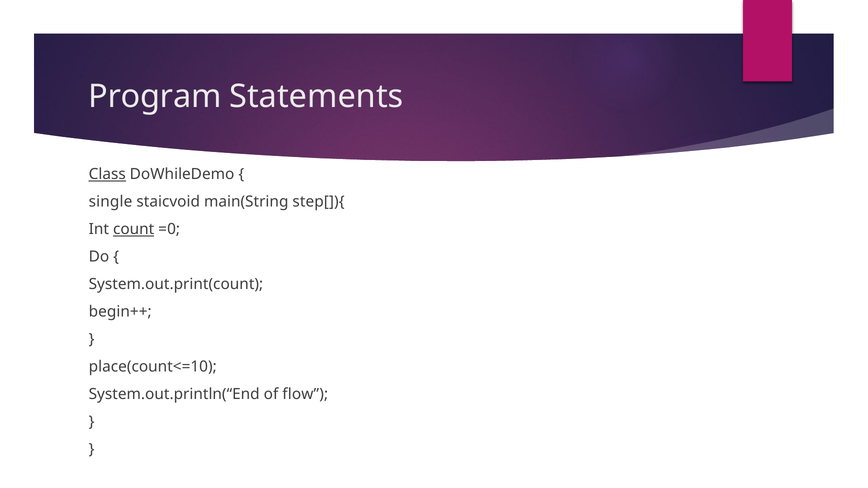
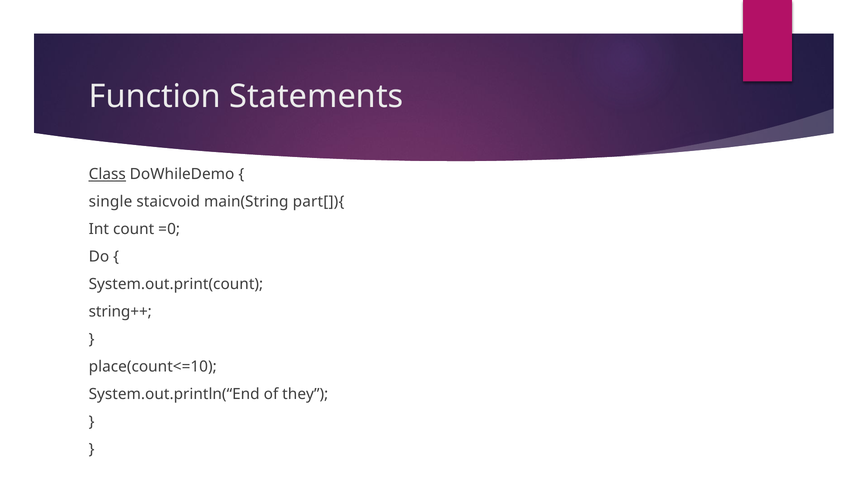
Program: Program -> Function
step[]){: step[]){ -> part[]){
count underline: present -> none
begin++: begin++ -> string++
flow: flow -> they
